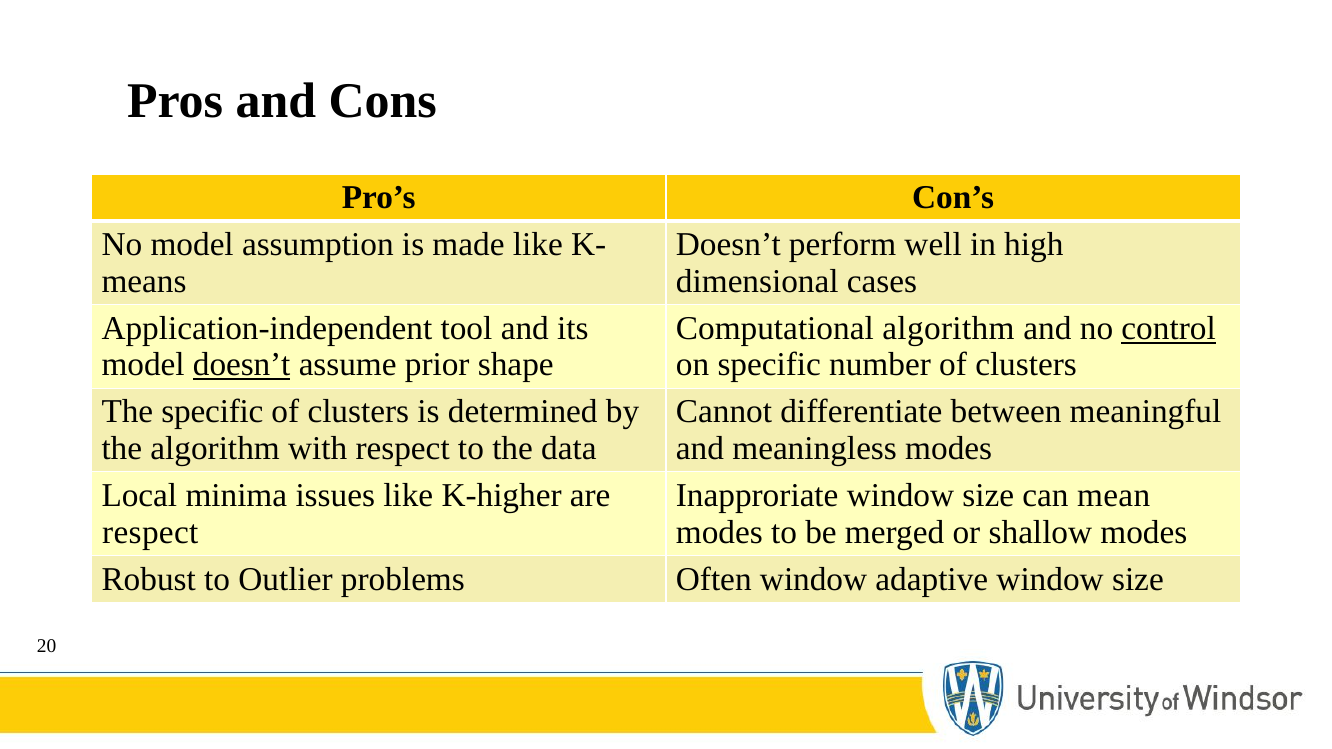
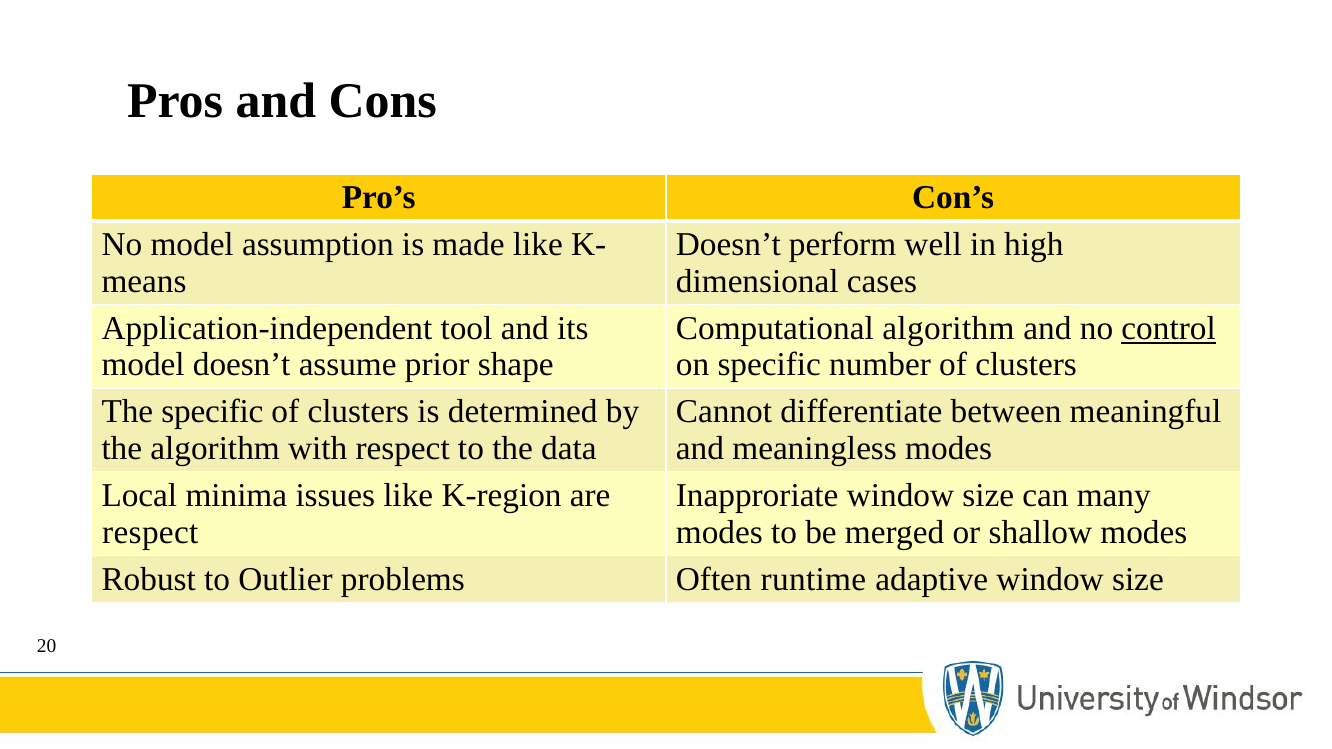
doesn’t at (242, 365) underline: present -> none
K-higher: K-higher -> K-region
mean: mean -> many
Often window: window -> runtime
